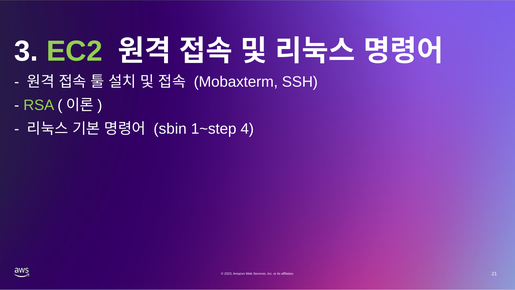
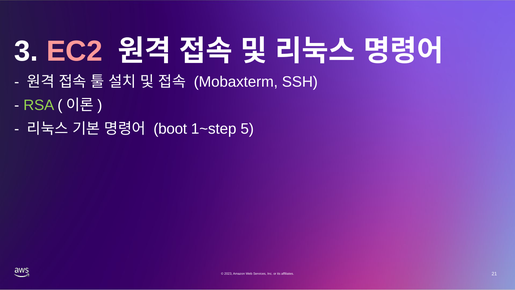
EC2 colour: light green -> pink
sbin: sbin -> boot
4: 4 -> 5
